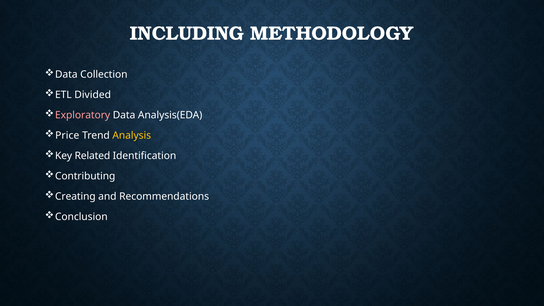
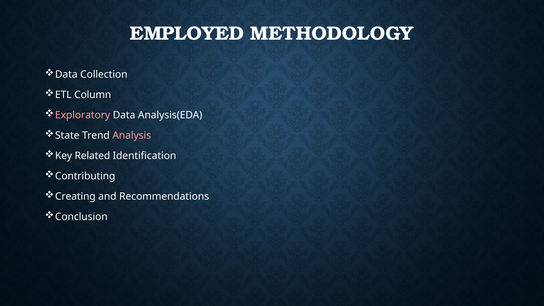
INCLUDING: INCLUDING -> EMPLOYED
Divided: Divided -> Column
Price: Price -> State
Analysis colour: yellow -> pink
